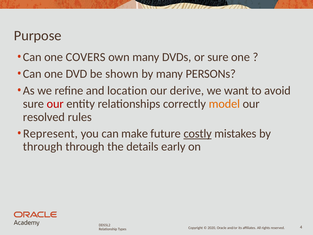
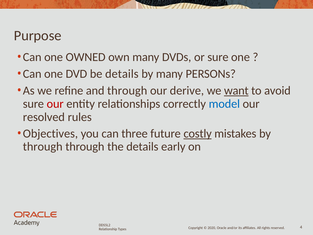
COVERS: COVERS -> OWNED
be shown: shown -> details
and location: location -> through
want underline: none -> present
model colour: orange -> blue
Represent: Represent -> Objectives
make: make -> three
